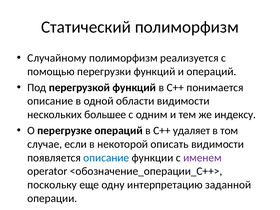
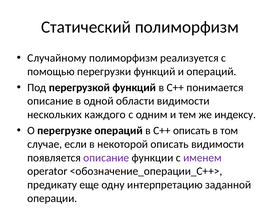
большее: большее -> каждого
С++ удаляет: удаляет -> описать
описание at (106, 158) colour: blue -> purple
поскольку: поскольку -> предикату
